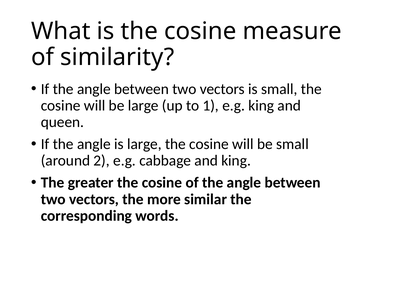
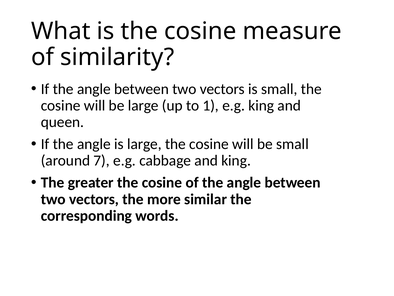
2: 2 -> 7
